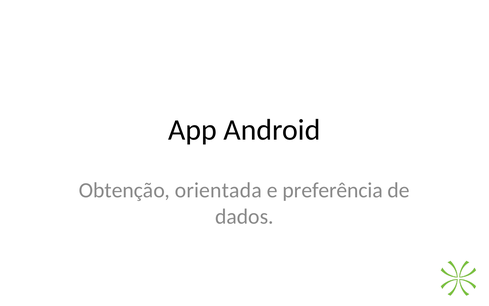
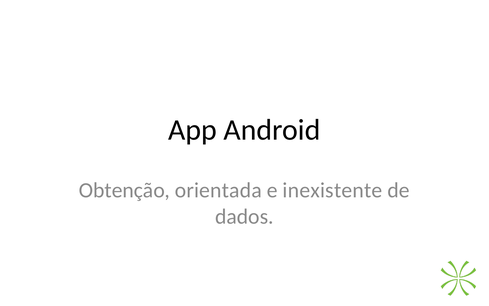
preferência: preferência -> inexistente
